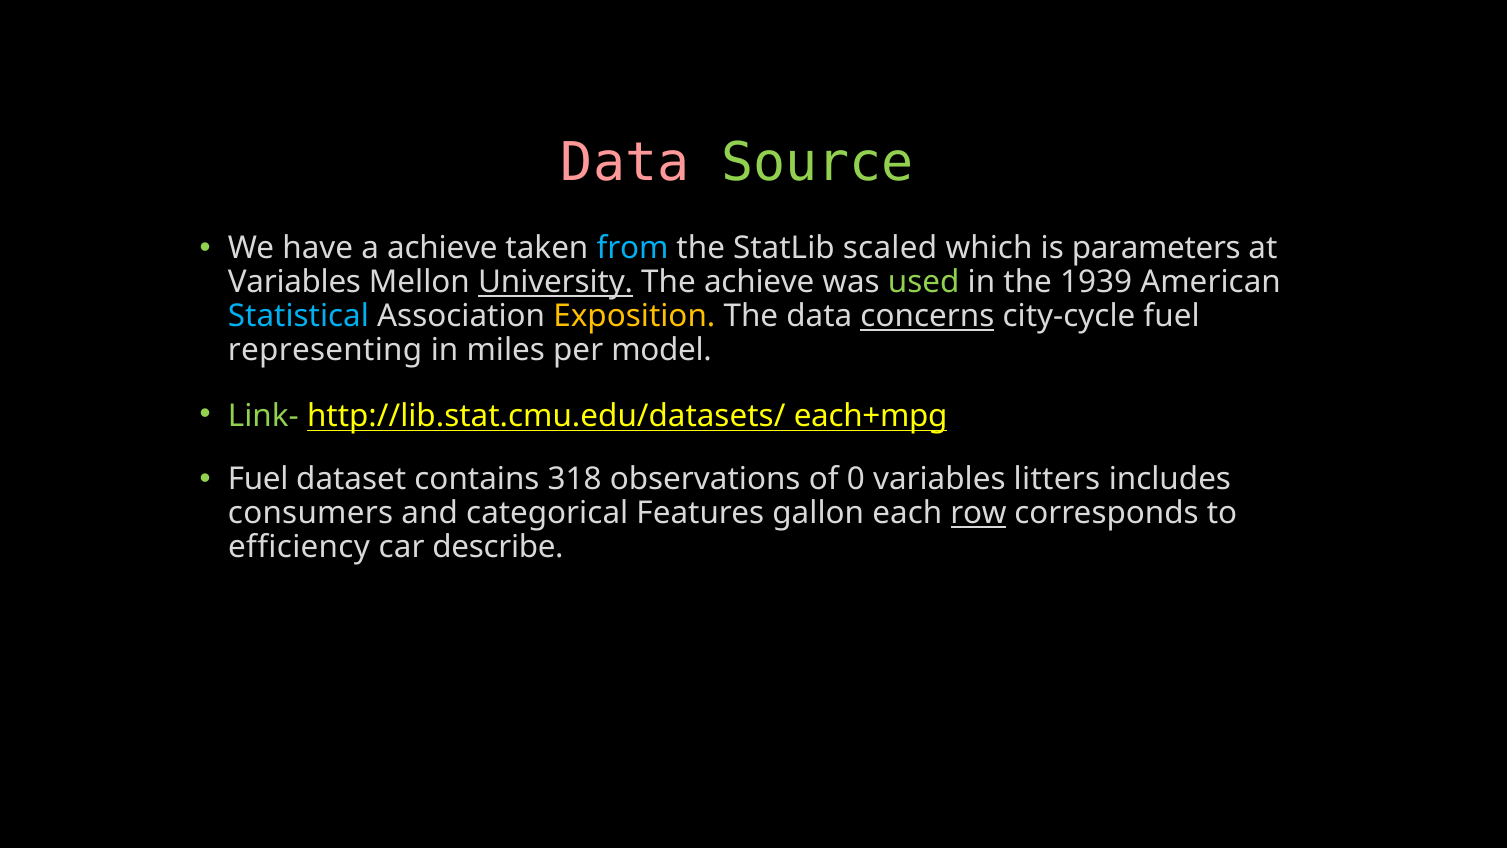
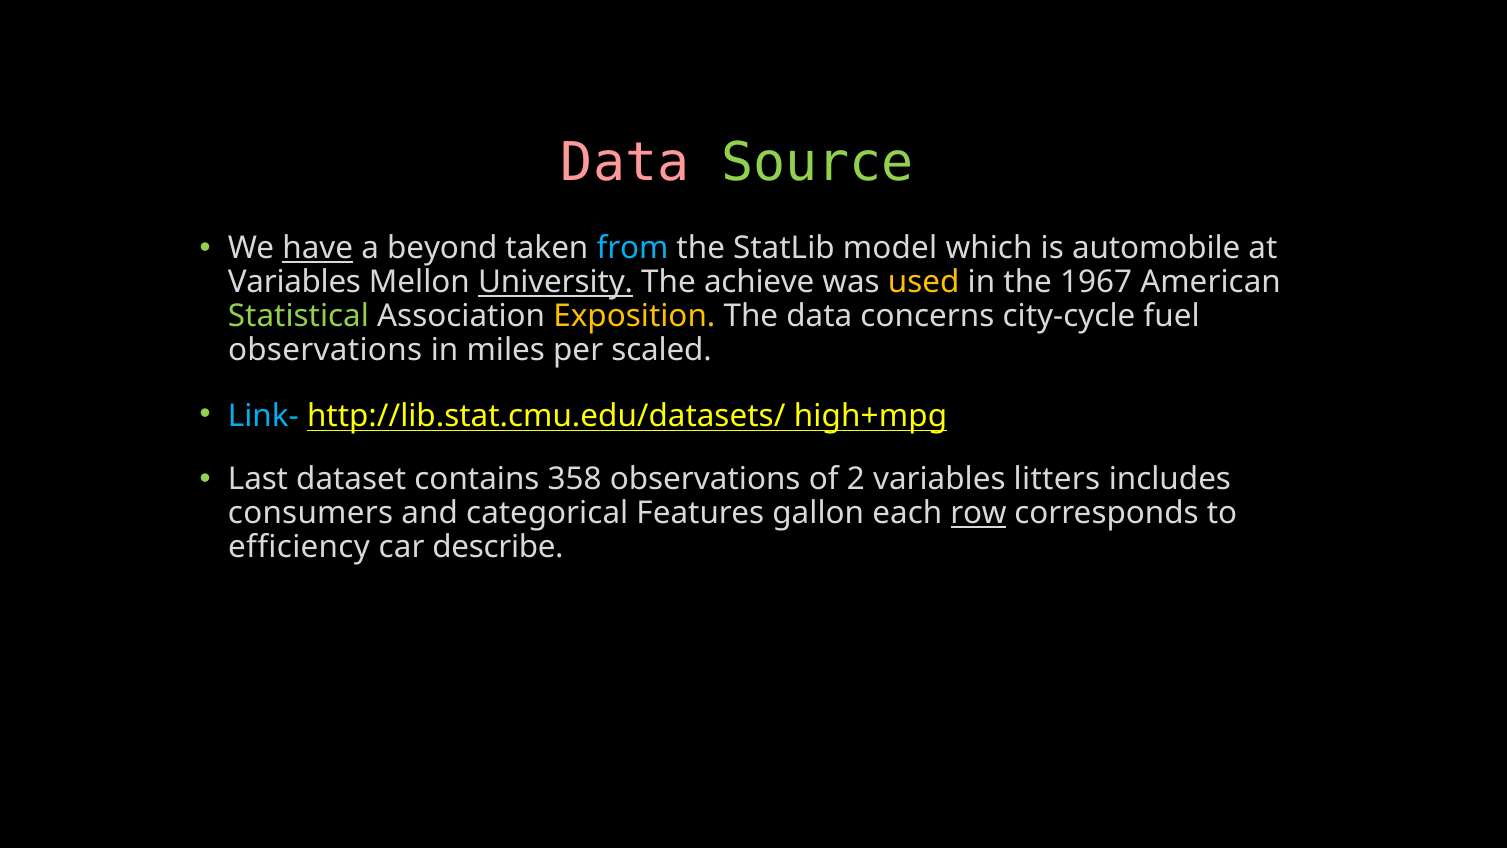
have underline: none -> present
a achieve: achieve -> beyond
scaled: scaled -> model
parameters: parameters -> automobile
used colour: light green -> yellow
1939: 1939 -> 1967
Statistical colour: light blue -> light green
concerns underline: present -> none
representing at (325, 350): representing -> observations
model: model -> scaled
Link- colour: light green -> light blue
each+mpg: each+mpg -> high+mpg
Fuel at (258, 479): Fuel -> Last
318: 318 -> 358
0: 0 -> 2
